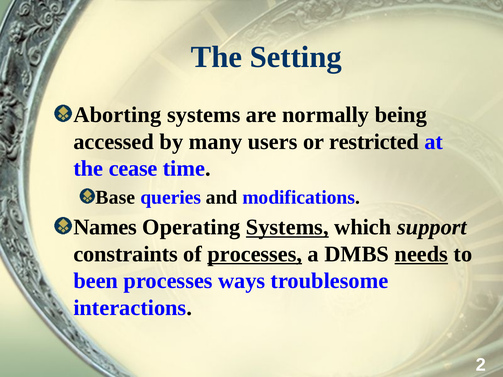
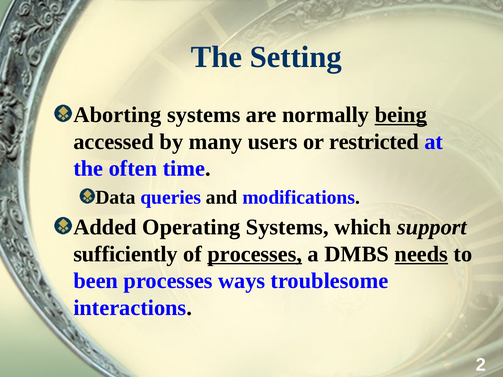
being underline: none -> present
cease: cease -> often
Base: Base -> Data
Names: Names -> Added
Systems at (287, 227) underline: present -> none
constraints: constraints -> sufficiently
